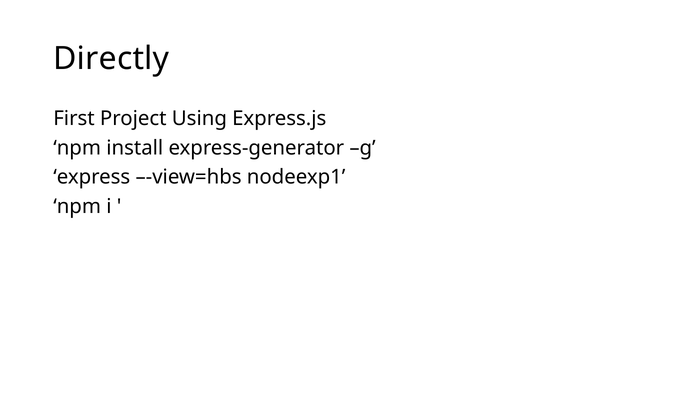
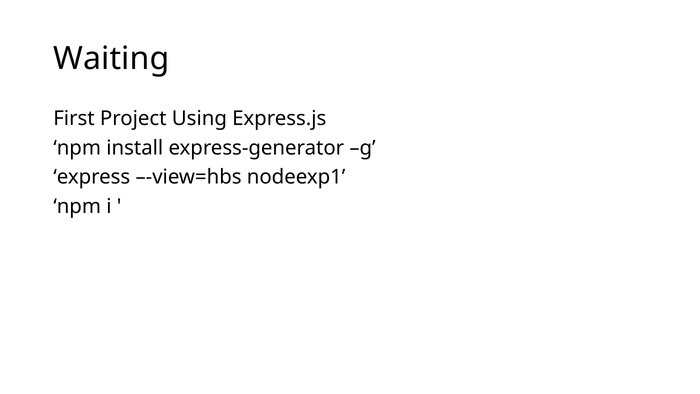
Directly: Directly -> Waiting
